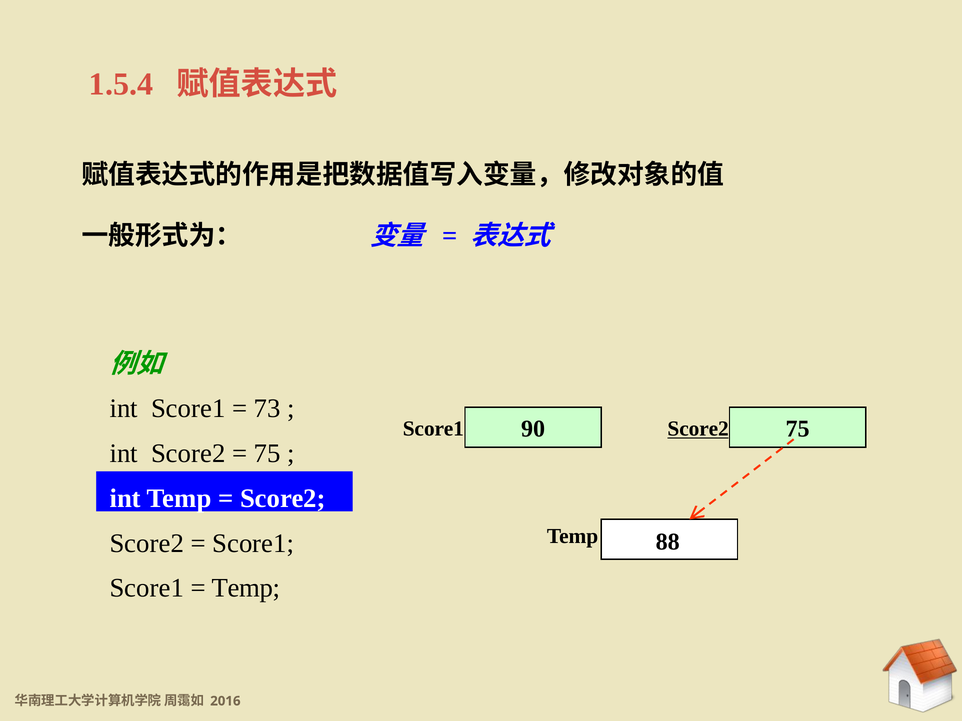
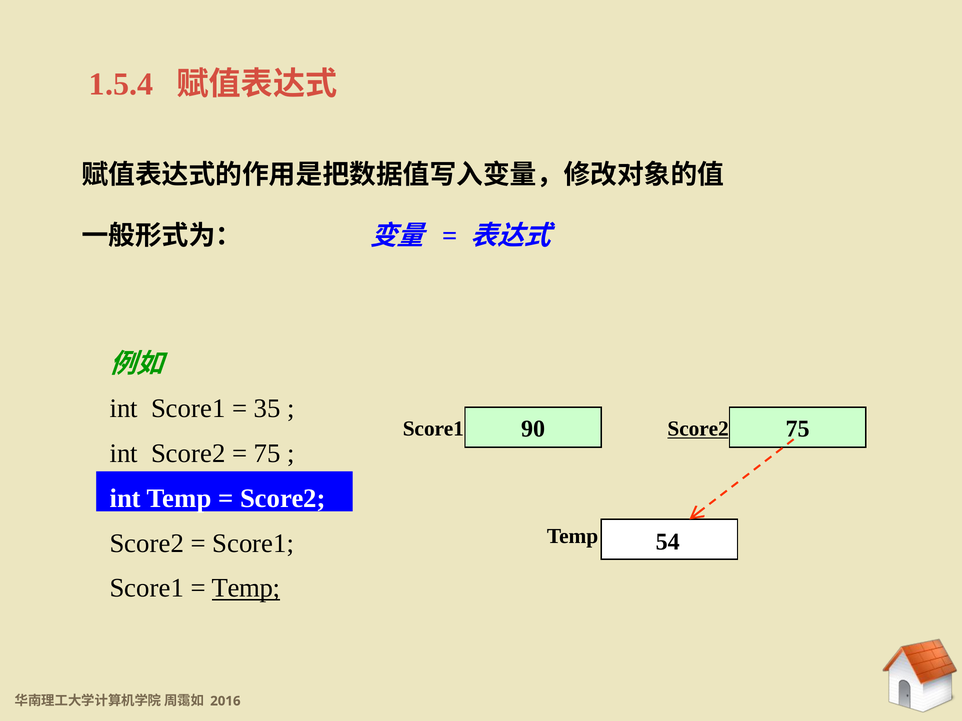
73: 73 -> 35
88: 88 -> 54
Temp at (246, 588) underline: none -> present
